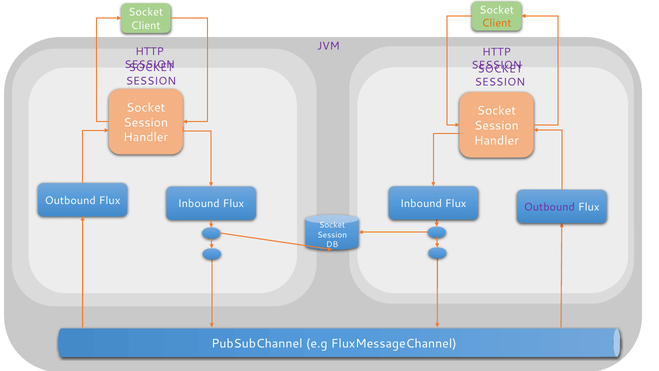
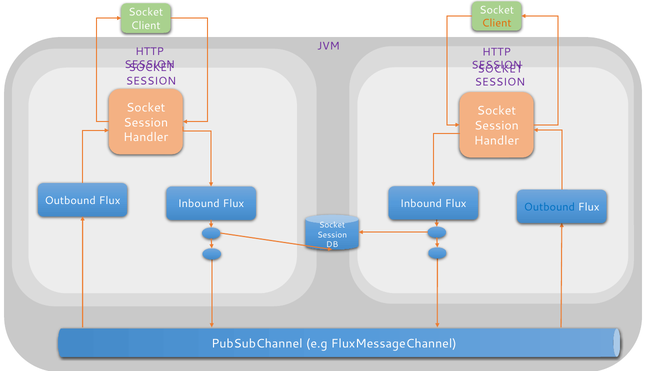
Outbound at (549, 207) colour: purple -> blue
